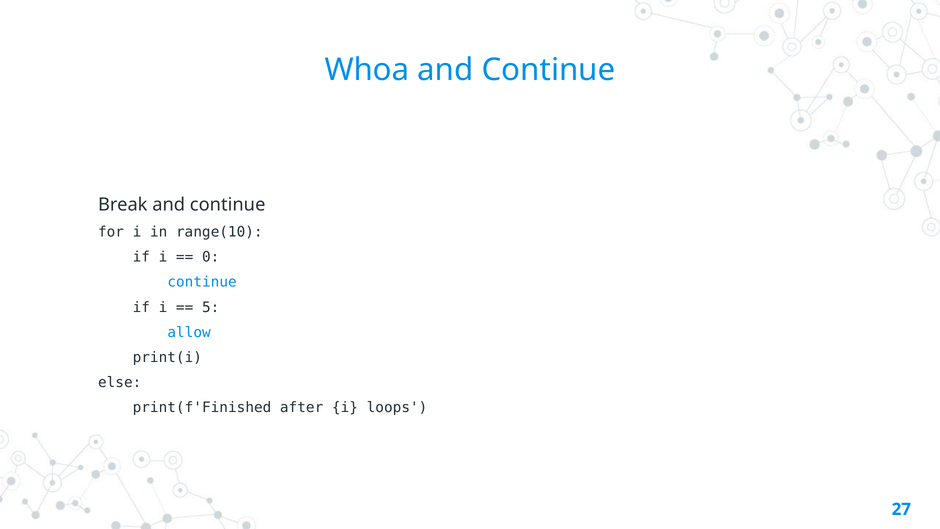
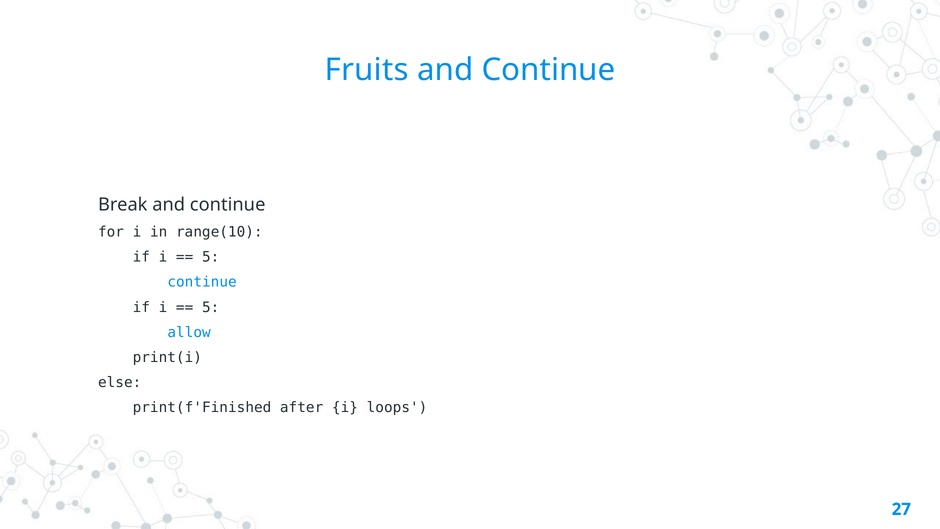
Whoa: Whoa -> Fruits
0 at (211, 257): 0 -> 5
